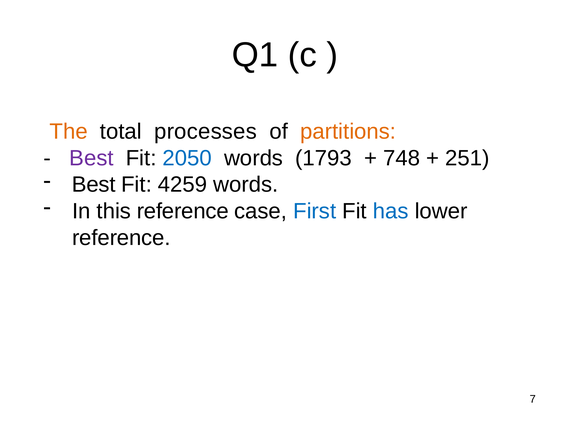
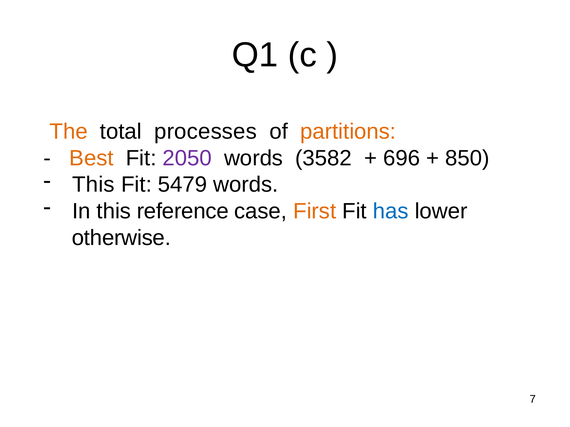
Best at (91, 158) colour: purple -> orange
2050 colour: blue -> purple
1793: 1793 -> 3582
748: 748 -> 696
251: 251 -> 850
Best at (94, 185): Best -> This
4259: 4259 -> 5479
First colour: blue -> orange
reference at (121, 238): reference -> otherwise
